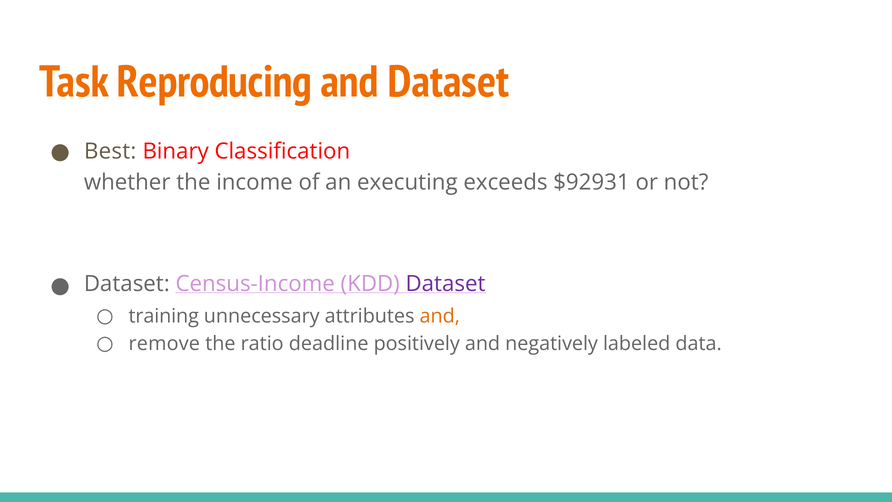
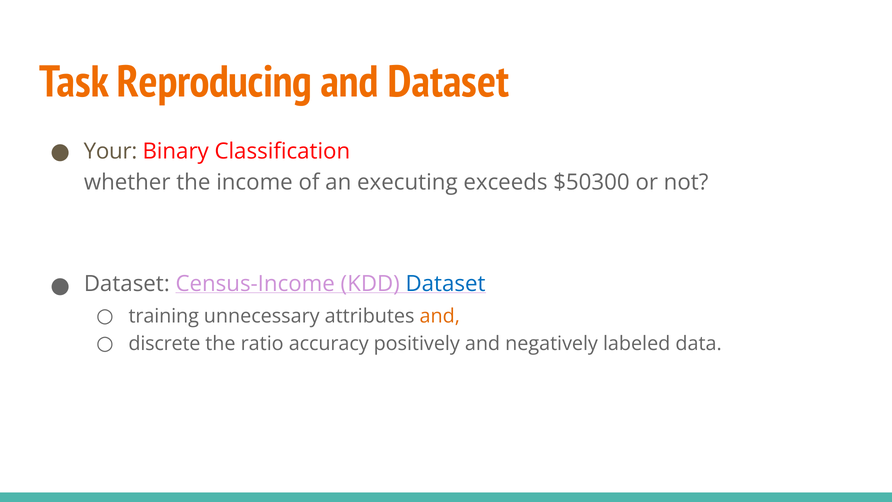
Best: Best -> Your
$92931: $92931 -> $50300
Dataset at (446, 284) colour: purple -> blue
remove: remove -> discrete
deadline: deadline -> accuracy
